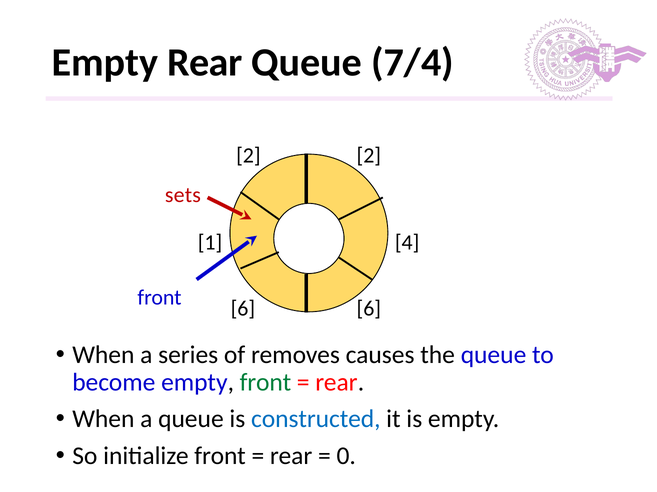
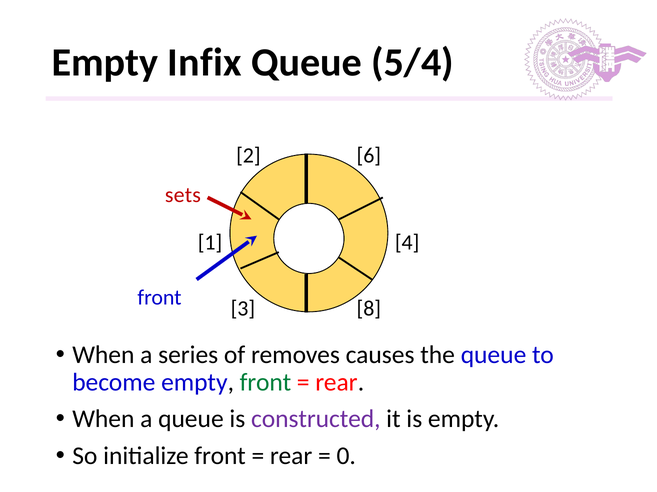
Empty Rear: Rear -> Infix
7/4: 7/4 -> 5/4
2 2: 2 -> 6
6 at (243, 309): 6 -> 3
6 at (369, 309): 6 -> 8
constructed colour: blue -> purple
